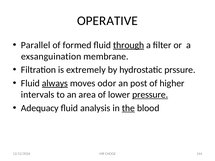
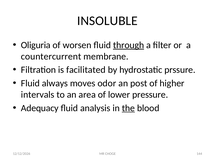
OPERATIVE: OPERATIVE -> INSOLUBLE
Parallel: Parallel -> Oliguria
formed: formed -> worsen
exsanguination: exsanguination -> countercurrent
extremely: extremely -> facilitated
always underline: present -> none
pressure underline: present -> none
